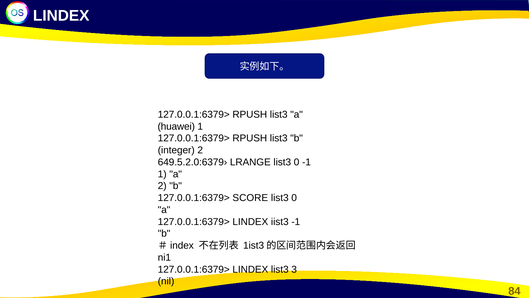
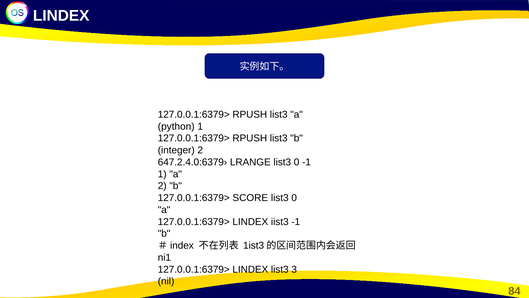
huawei: huawei -> python
649.5.2.0:6379›: 649.5.2.0:6379› -> 647.2.4.0:6379›
